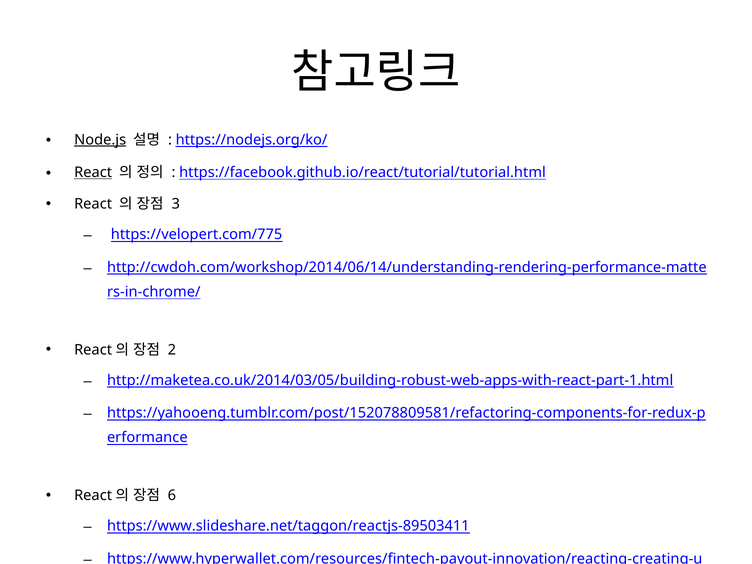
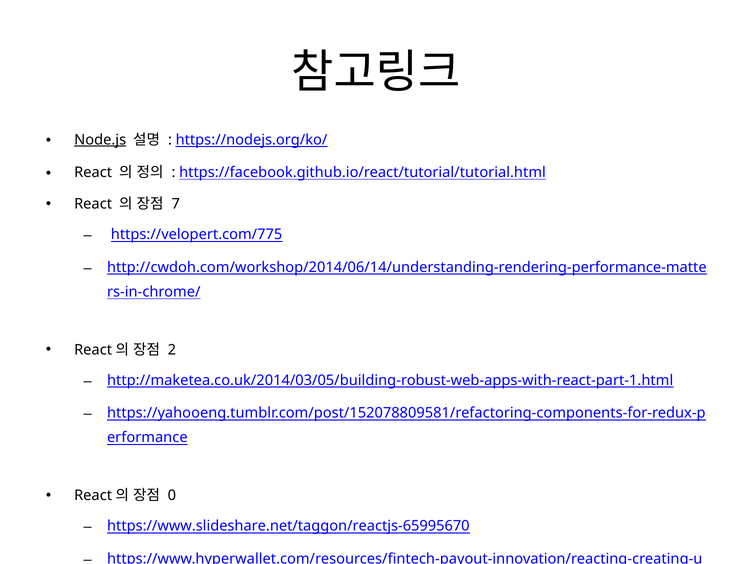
React at (93, 172) underline: present -> none
3: 3 -> 7
6: 6 -> 0
https://www.slideshare.net/taggon/reactjs-89503411: https://www.slideshare.net/taggon/reactjs-89503411 -> https://www.slideshare.net/taggon/reactjs-65995670
